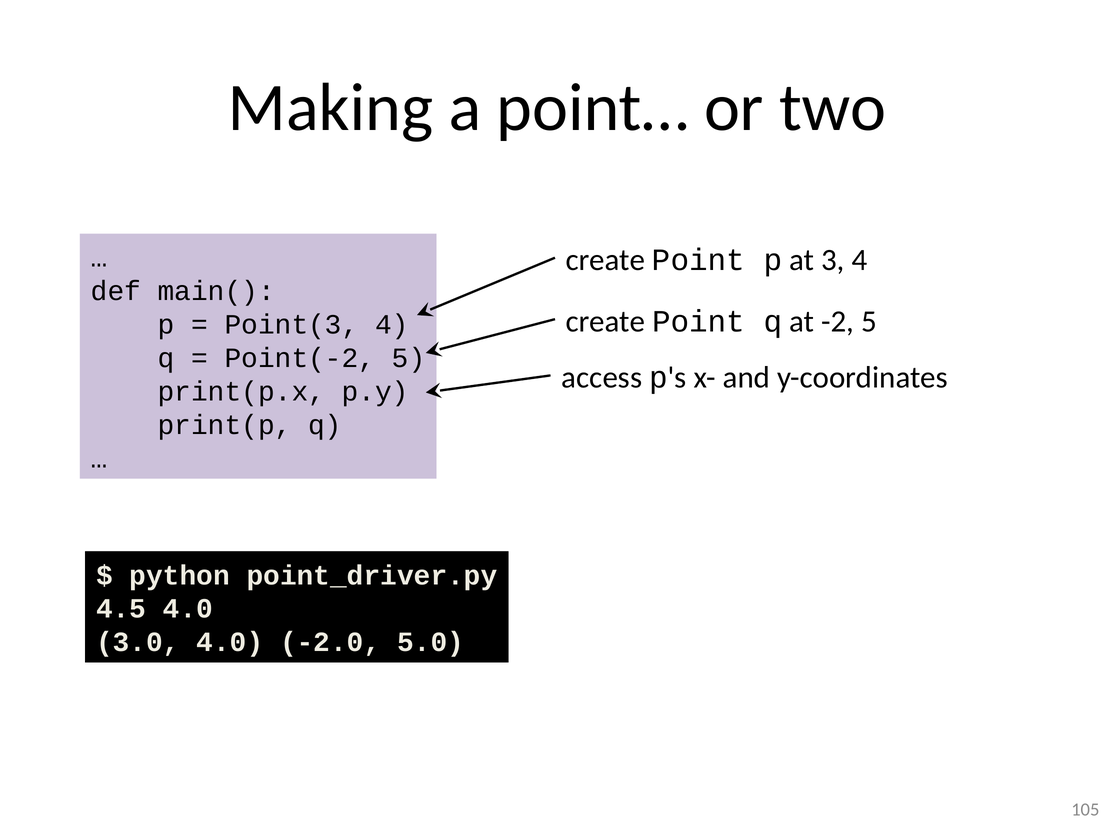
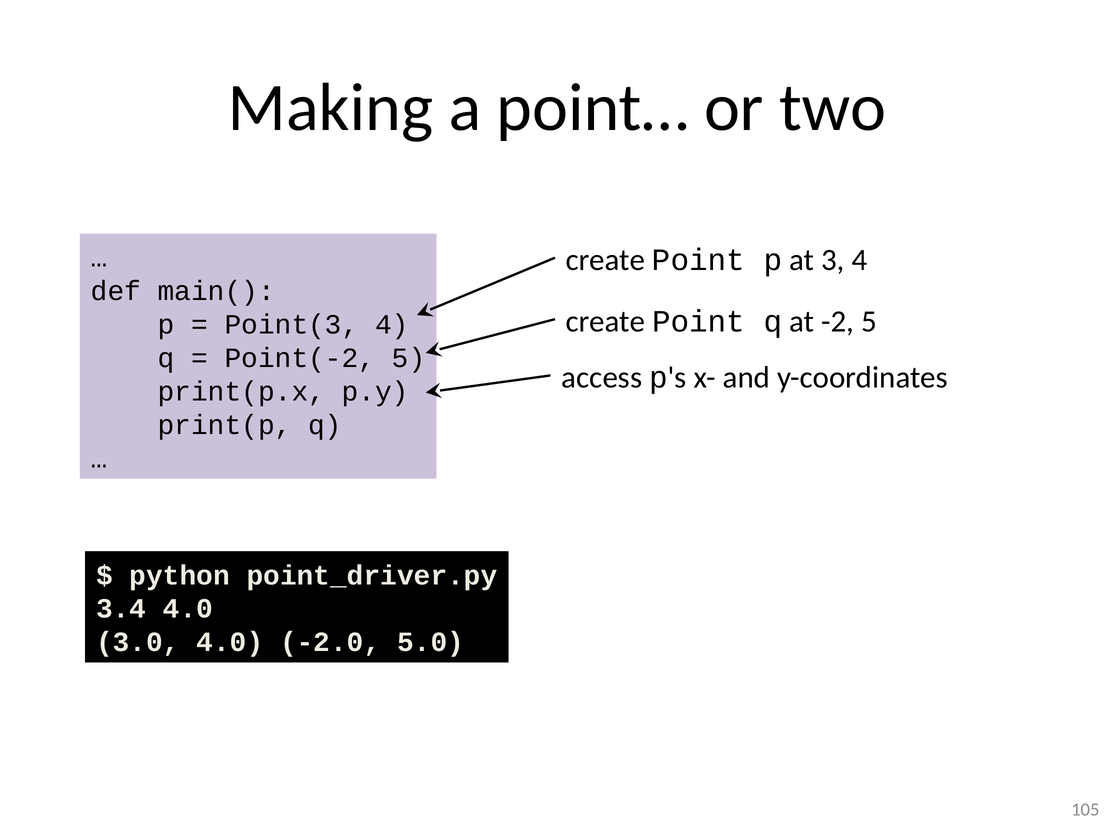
4.5: 4.5 -> 3.4
